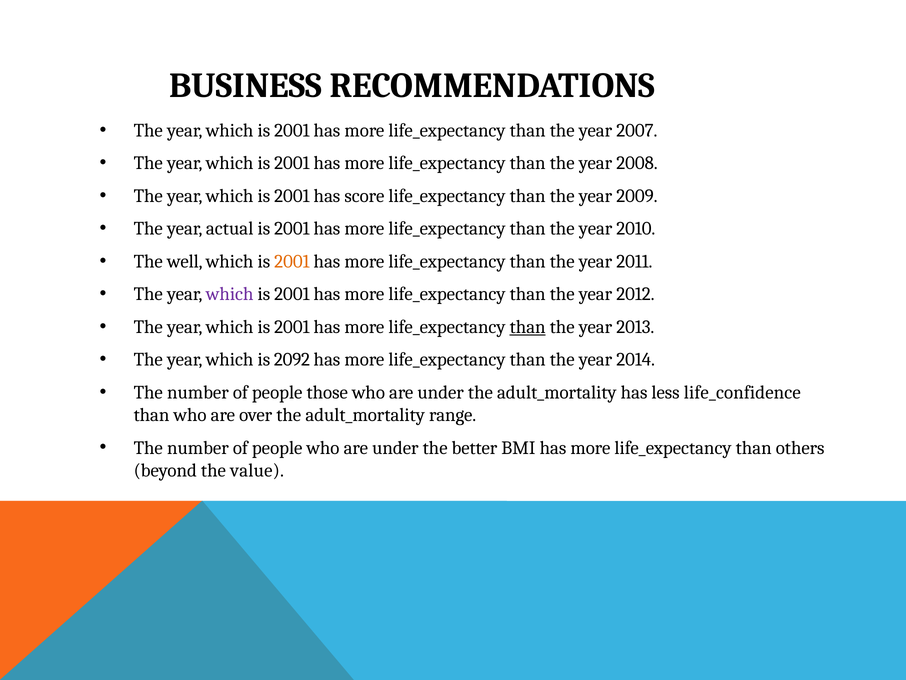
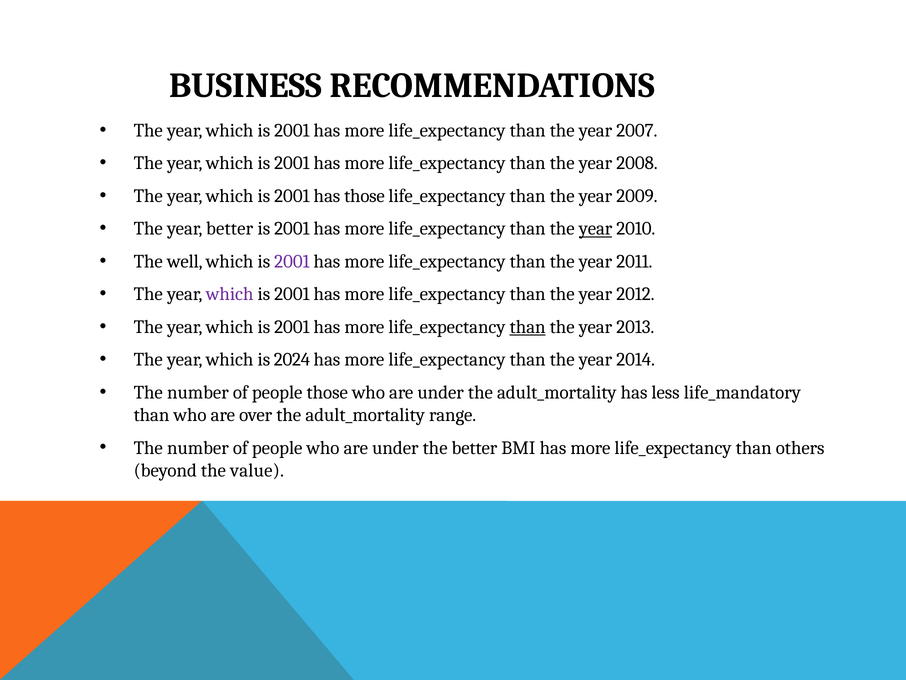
has score: score -> those
year actual: actual -> better
year at (596, 229) underline: none -> present
2001 at (292, 261) colour: orange -> purple
2092: 2092 -> 2024
life_confidence: life_confidence -> life_mandatory
